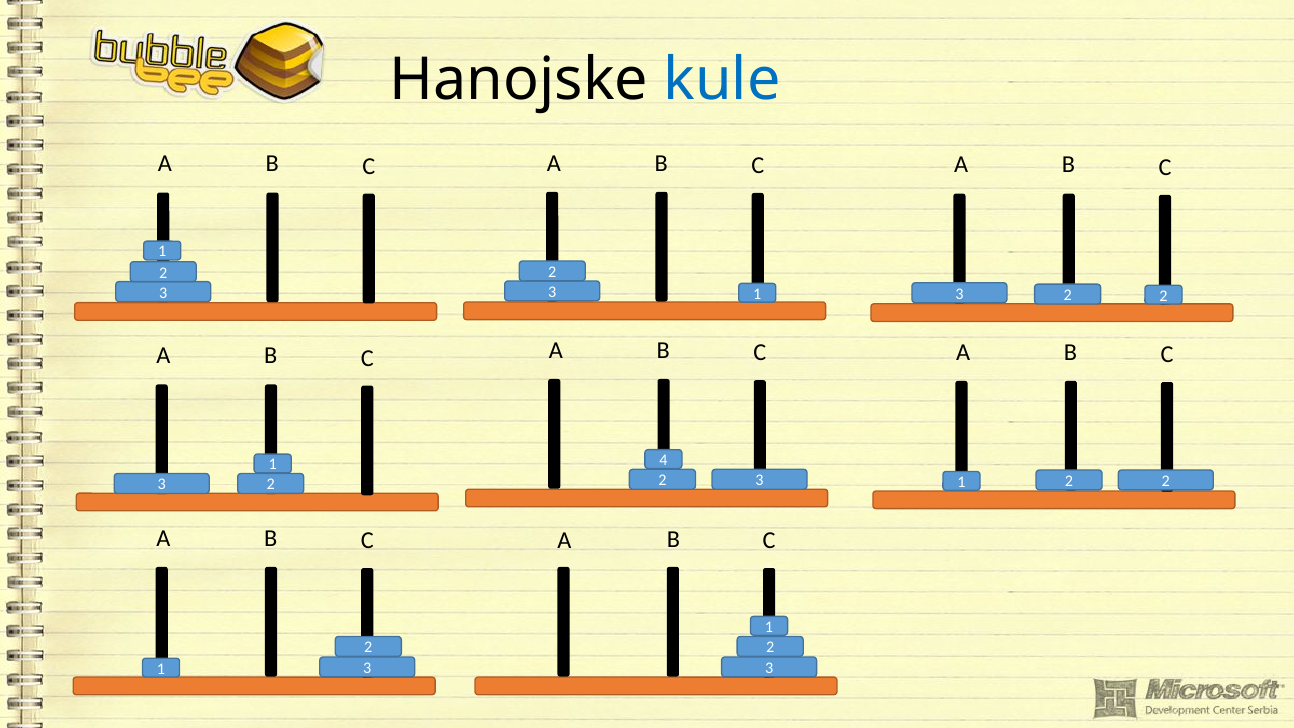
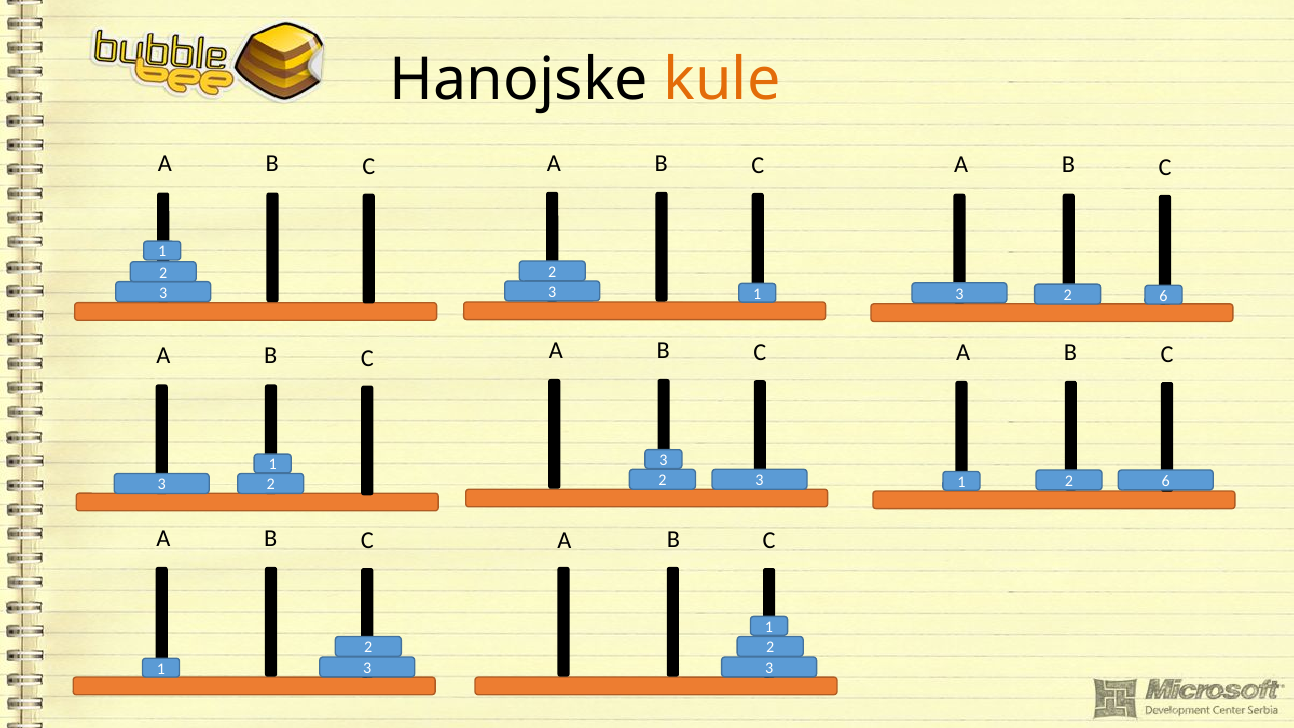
kule colour: blue -> orange
1 2: 2 -> 6
4 at (663, 460): 4 -> 3
2 3 2: 2 -> 6
